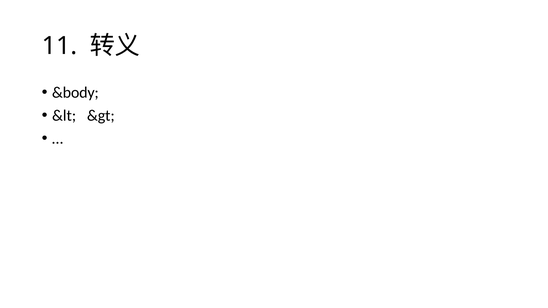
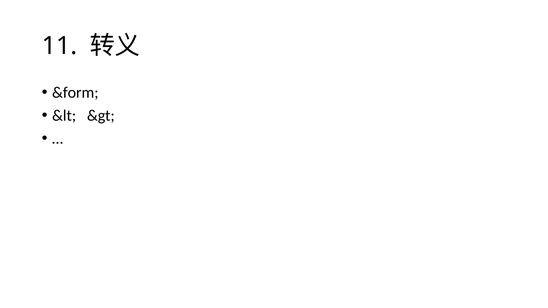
&body: &body -> &form
